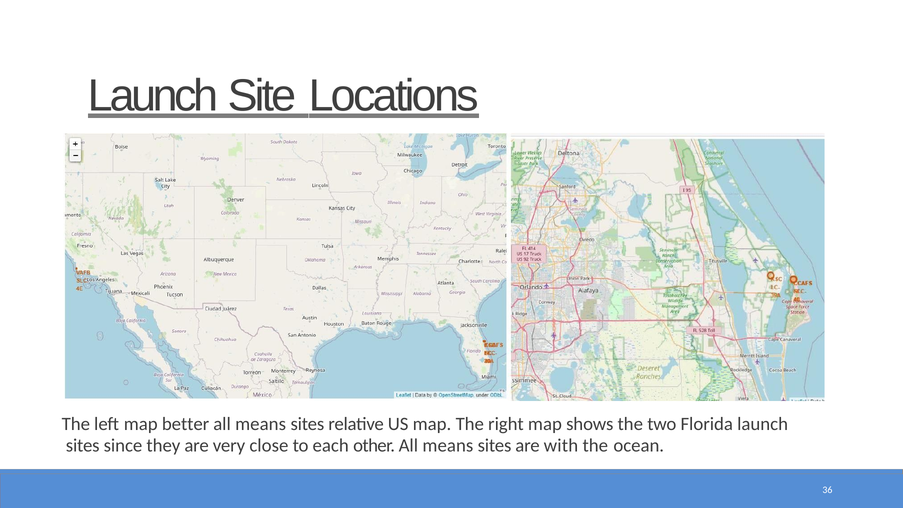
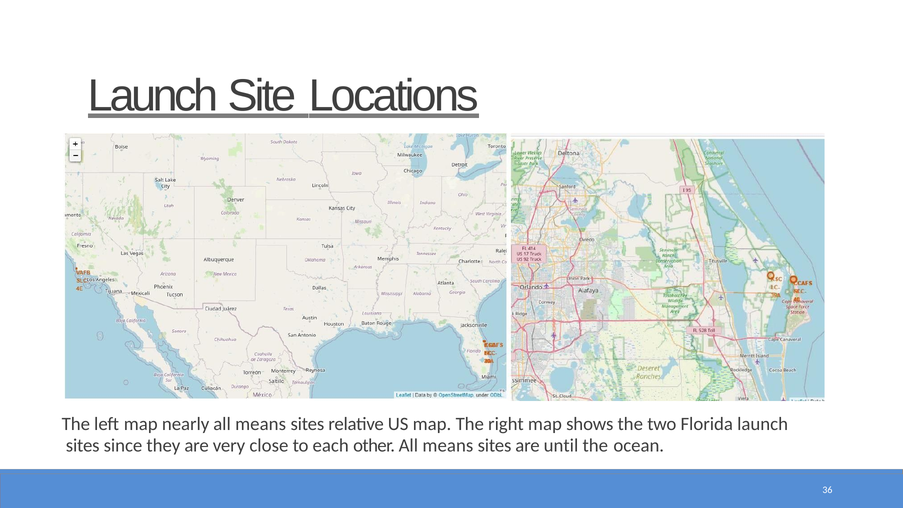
better: better -> nearly
with: with -> until
